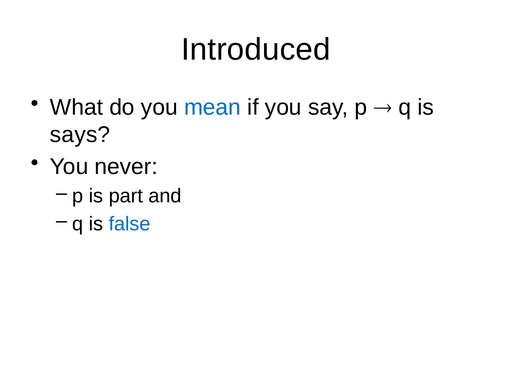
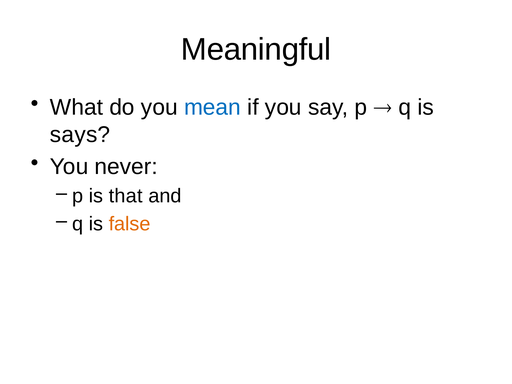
Introduced: Introduced -> Meaningful
part: part -> that
false colour: blue -> orange
